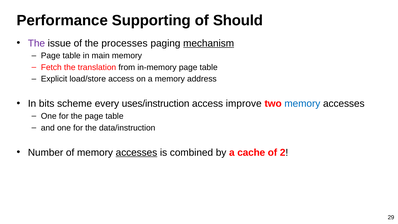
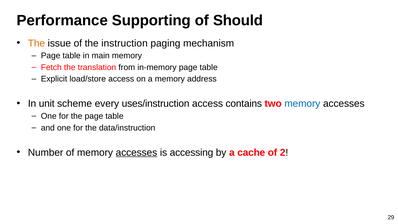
The at (36, 43) colour: purple -> orange
processes: processes -> instruction
mechanism underline: present -> none
bits: bits -> unit
improve: improve -> contains
combined: combined -> accessing
